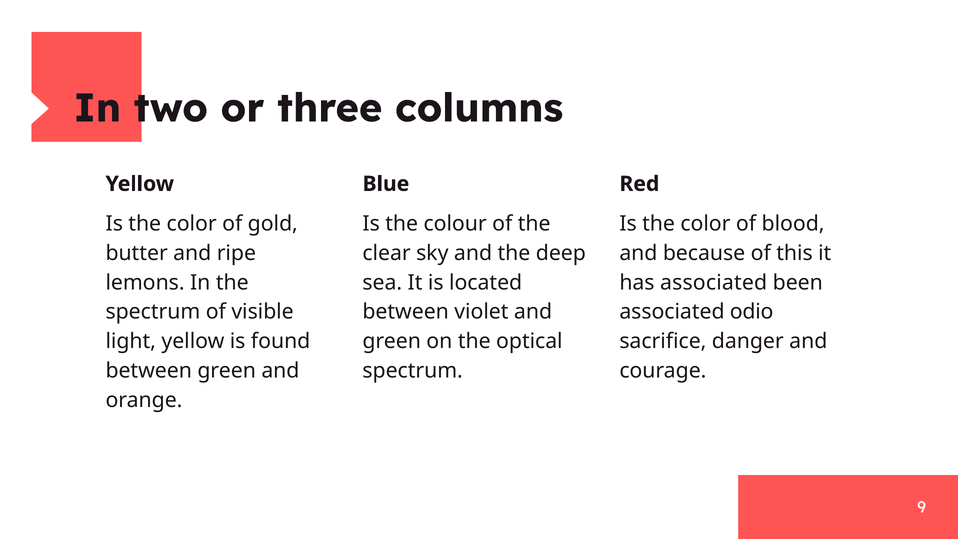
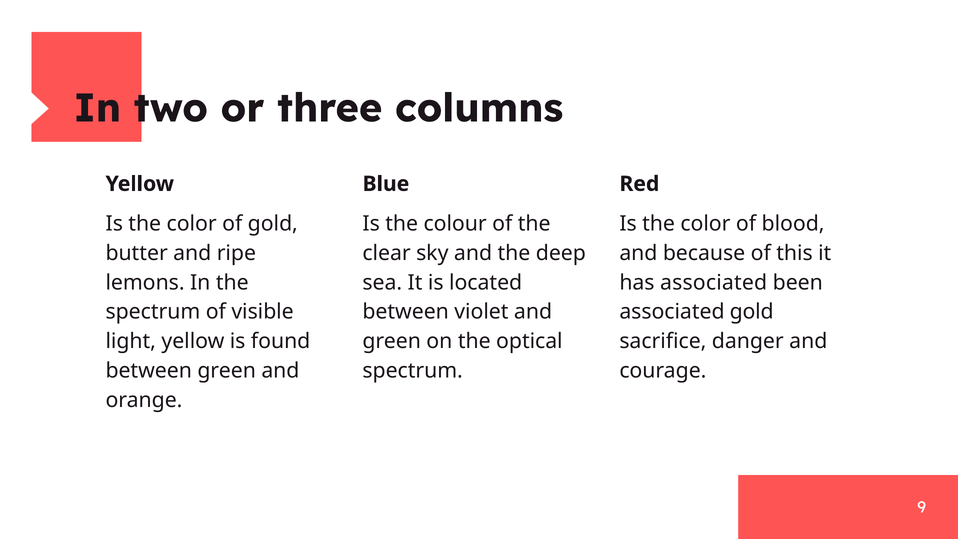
associated odio: odio -> gold
